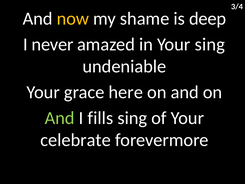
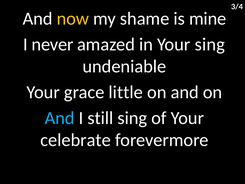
deep: deep -> mine
here: here -> little
And at (60, 118) colour: light green -> light blue
fills: fills -> still
